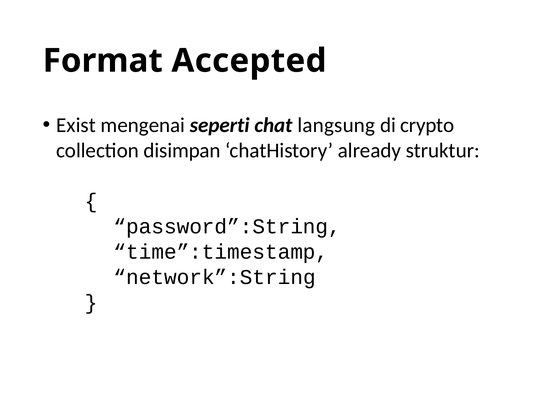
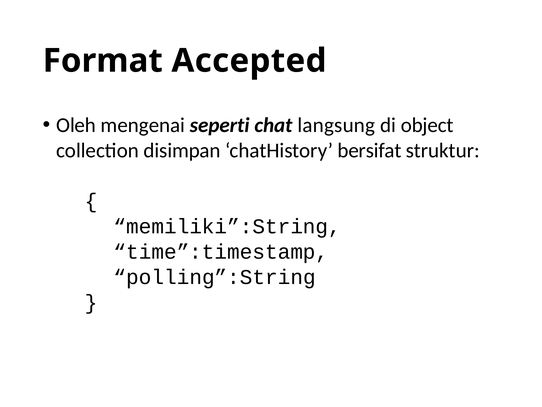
Exist: Exist -> Oleh
crypto: crypto -> object
already: already -> bersifat
password”:String: password”:String -> memiliki”:String
network”:String: network”:String -> polling”:String
